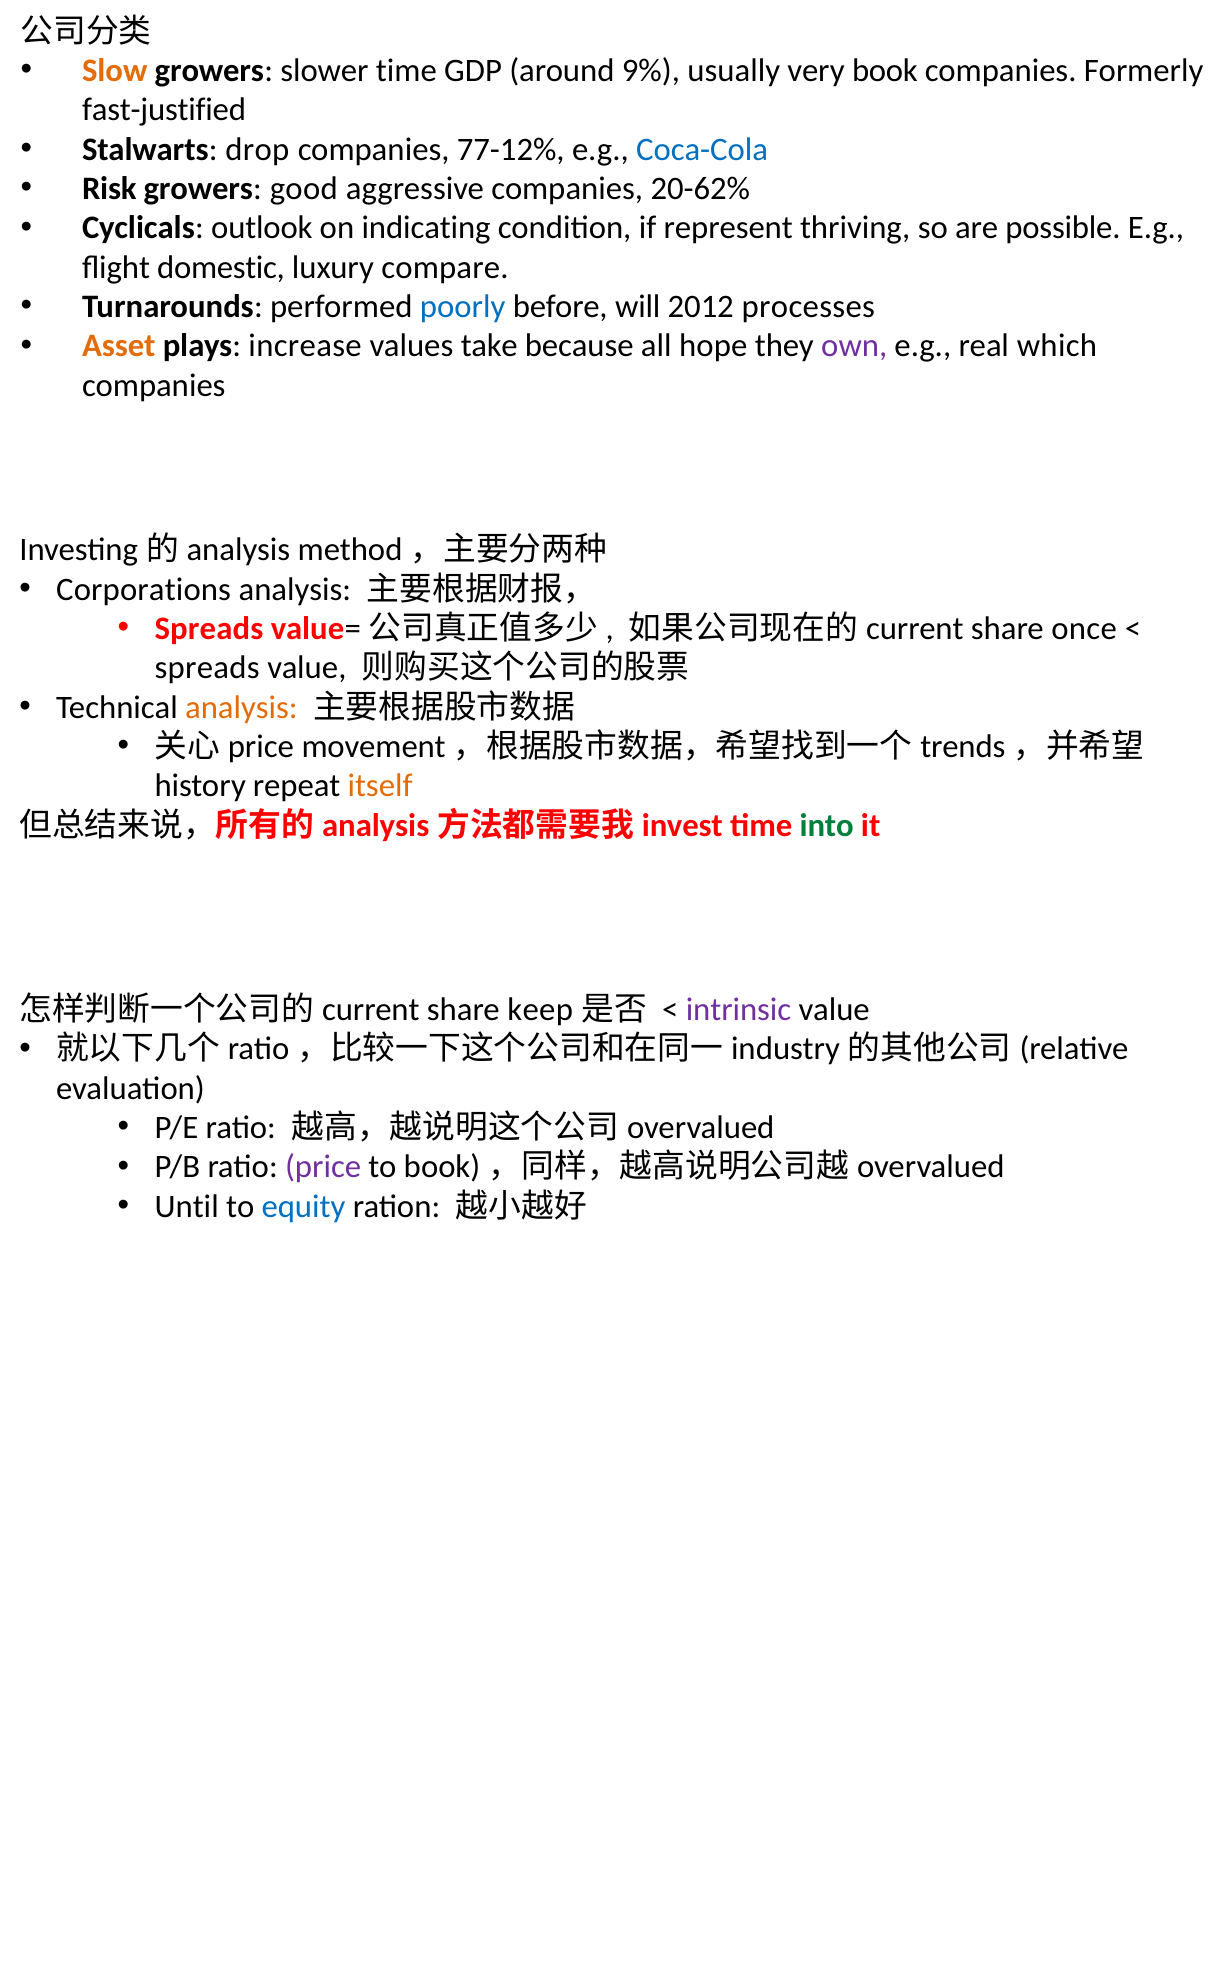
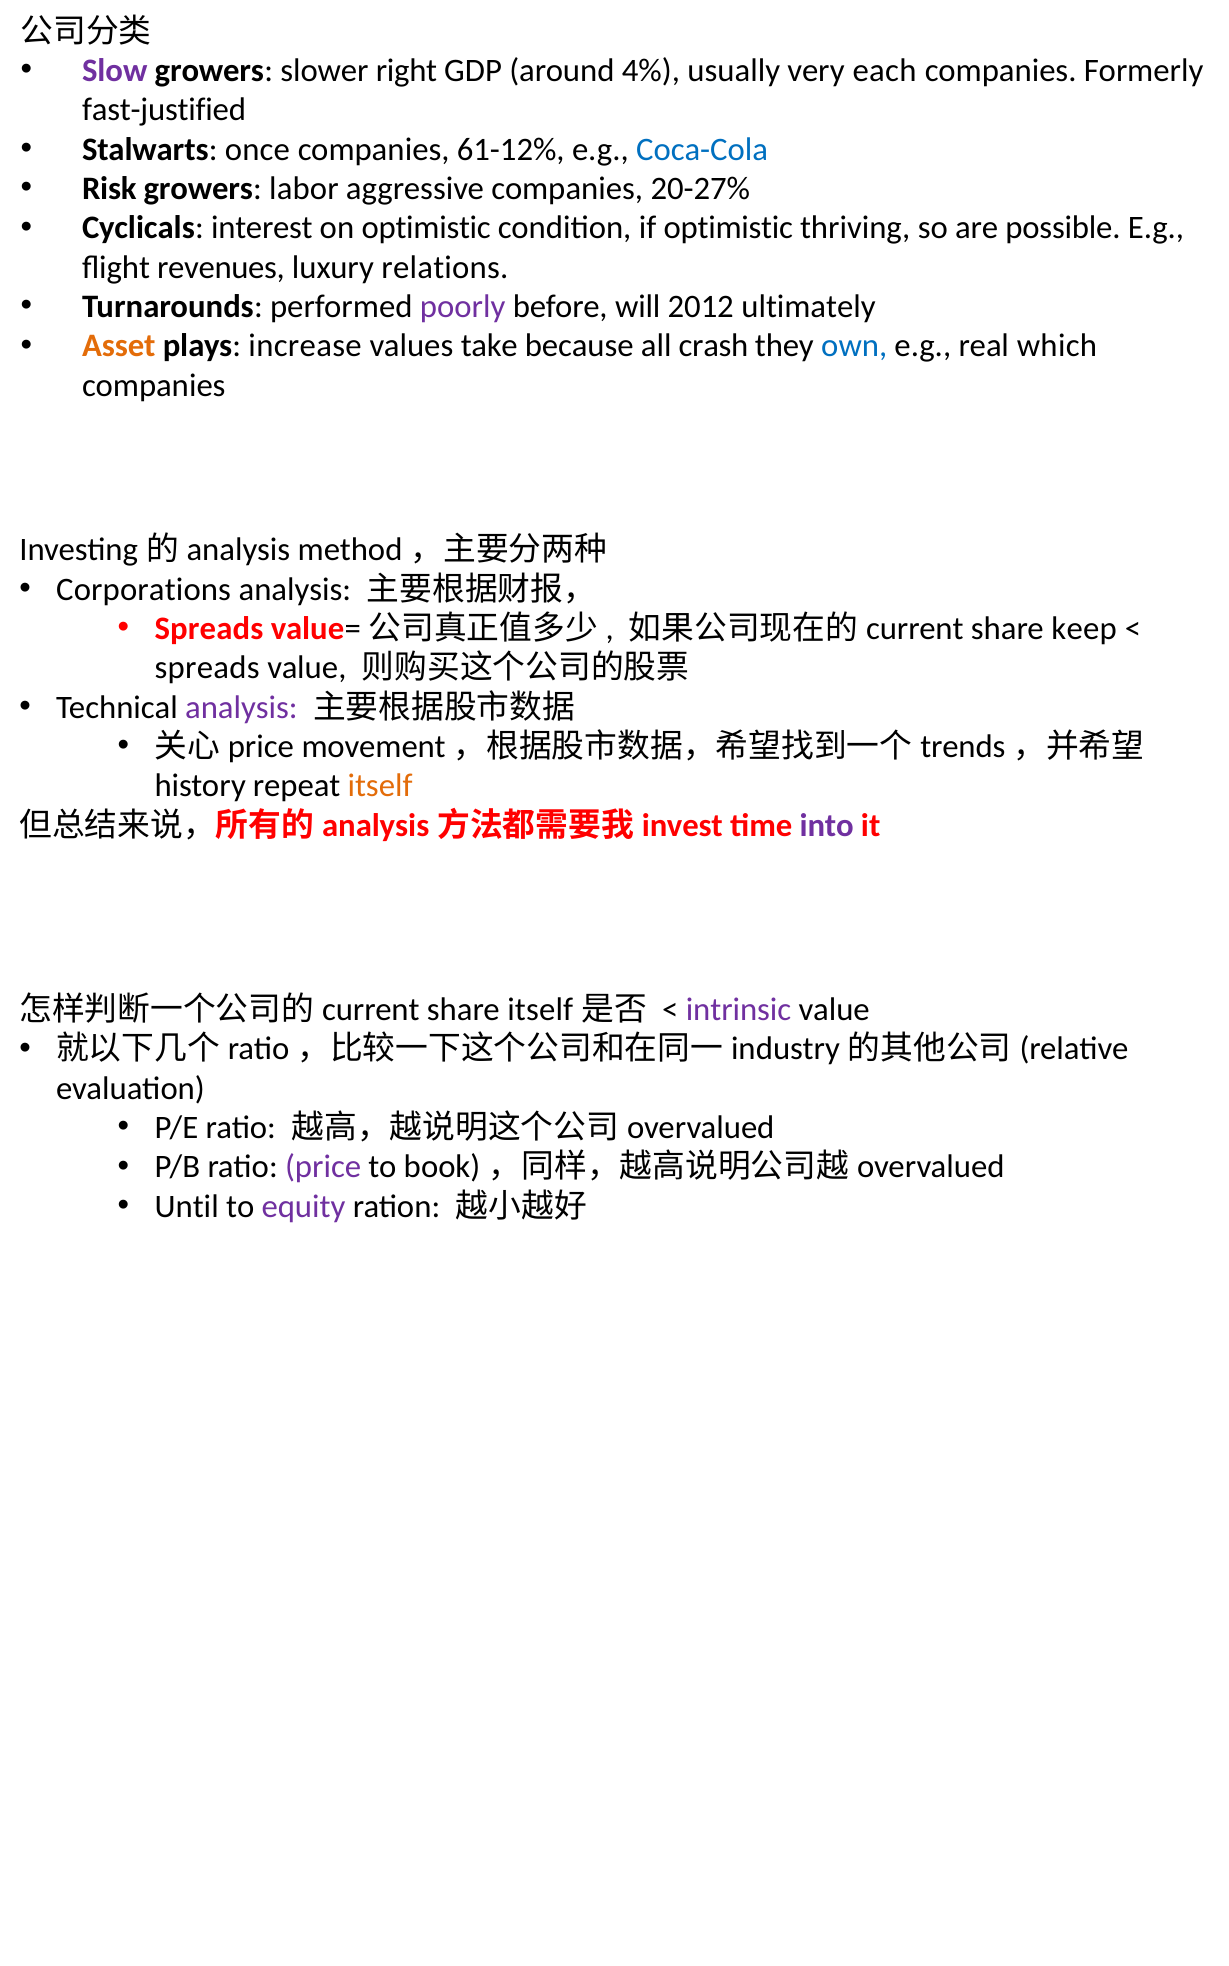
Slow colour: orange -> purple
slower time: time -> right
9%: 9% -> 4%
very book: book -> each
drop: drop -> once
77-12%: 77-12% -> 61-12%
good: good -> labor
20-62%: 20-62% -> 20-27%
outlook: outlook -> interest
on indicating: indicating -> optimistic
if represent: represent -> optimistic
domestic: domestic -> revenues
compare: compare -> relations
poorly colour: blue -> purple
processes: processes -> ultimately
hope: hope -> crash
own colour: purple -> blue
once: once -> keep
analysis at (241, 707) colour: orange -> purple
into colour: green -> purple
share keep: keep -> itself
equity colour: blue -> purple
